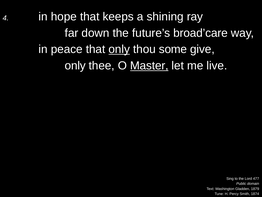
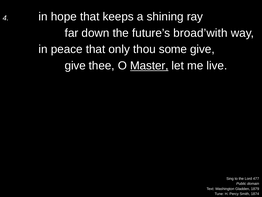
broad’care: broad’care -> broad’with
only at (119, 49) underline: present -> none
only at (75, 65): only -> give
